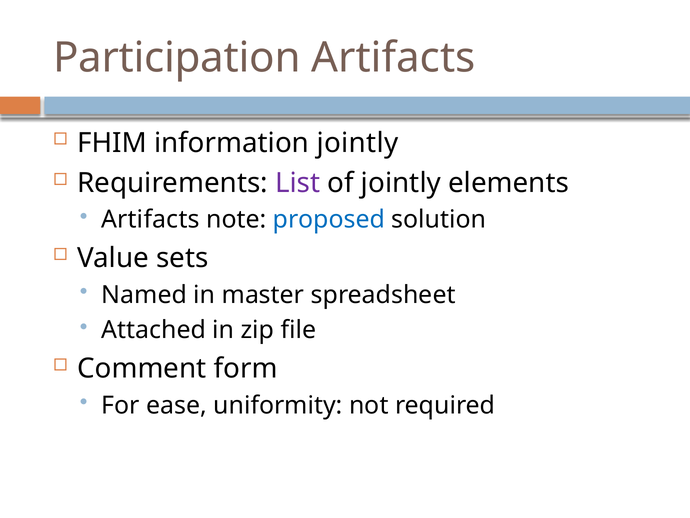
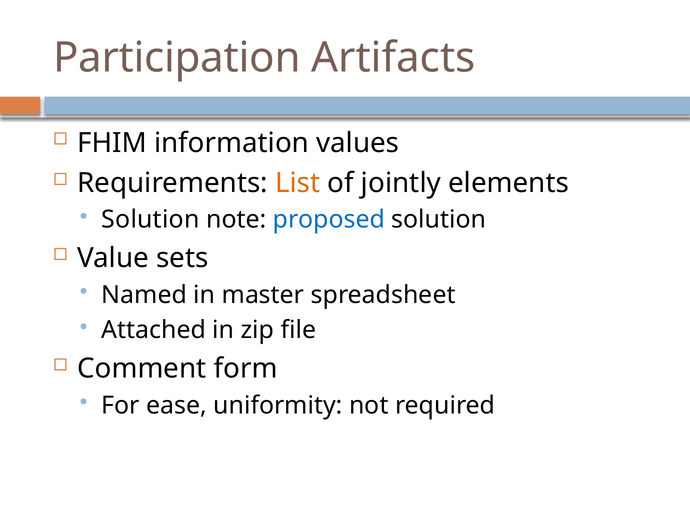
information jointly: jointly -> values
List colour: purple -> orange
Artifacts at (150, 220): Artifacts -> Solution
